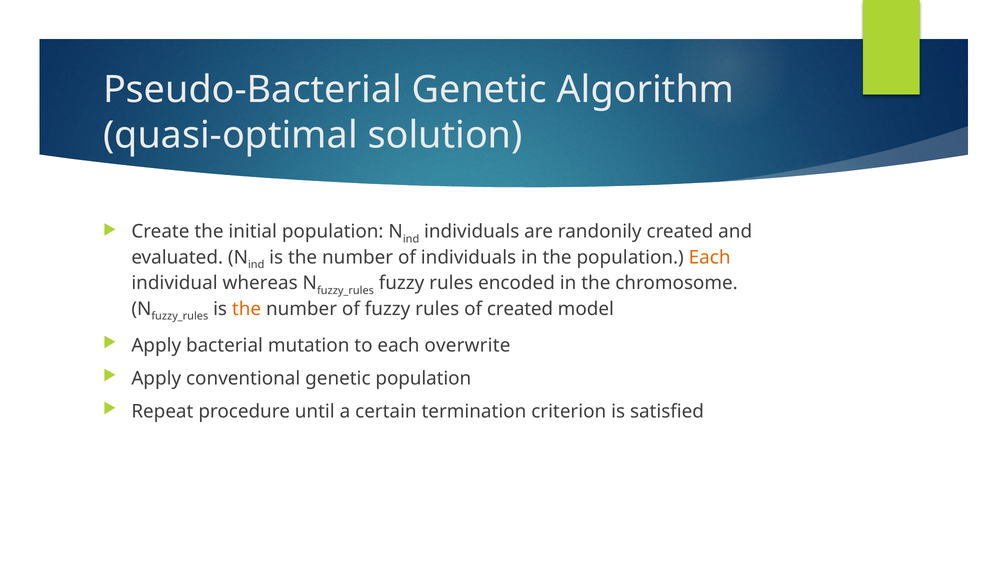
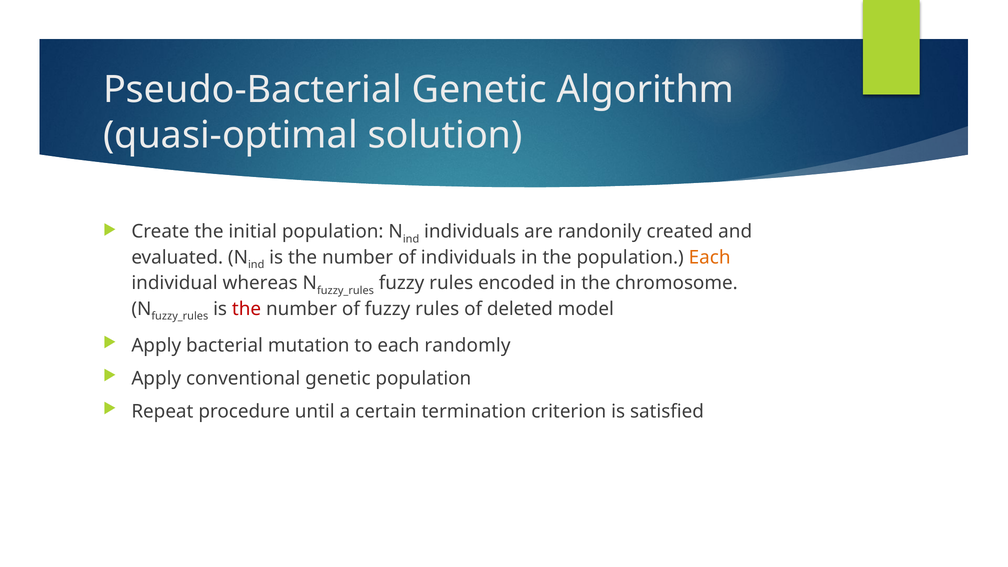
the at (247, 309) colour: orange -> red
of created: created -> deleted
overwrite: overwrite -> randomly
